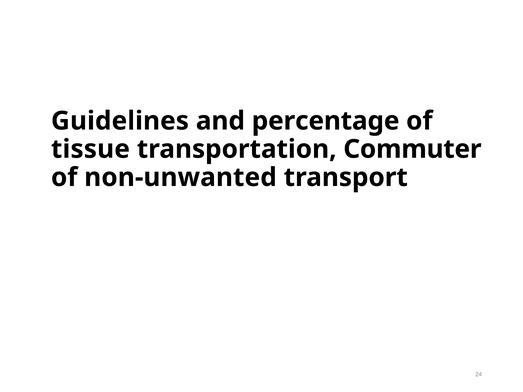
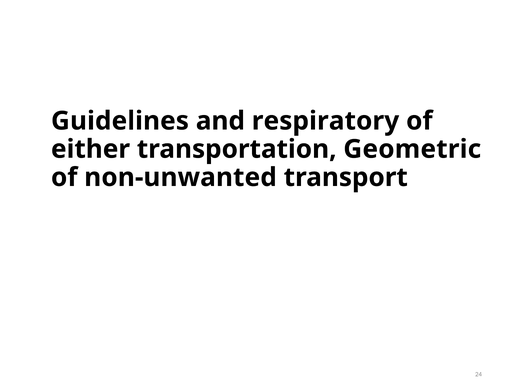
percentage: percentage -> respiratory
tissue: tissue -> either
Commuter: Commuter -> Geometric
